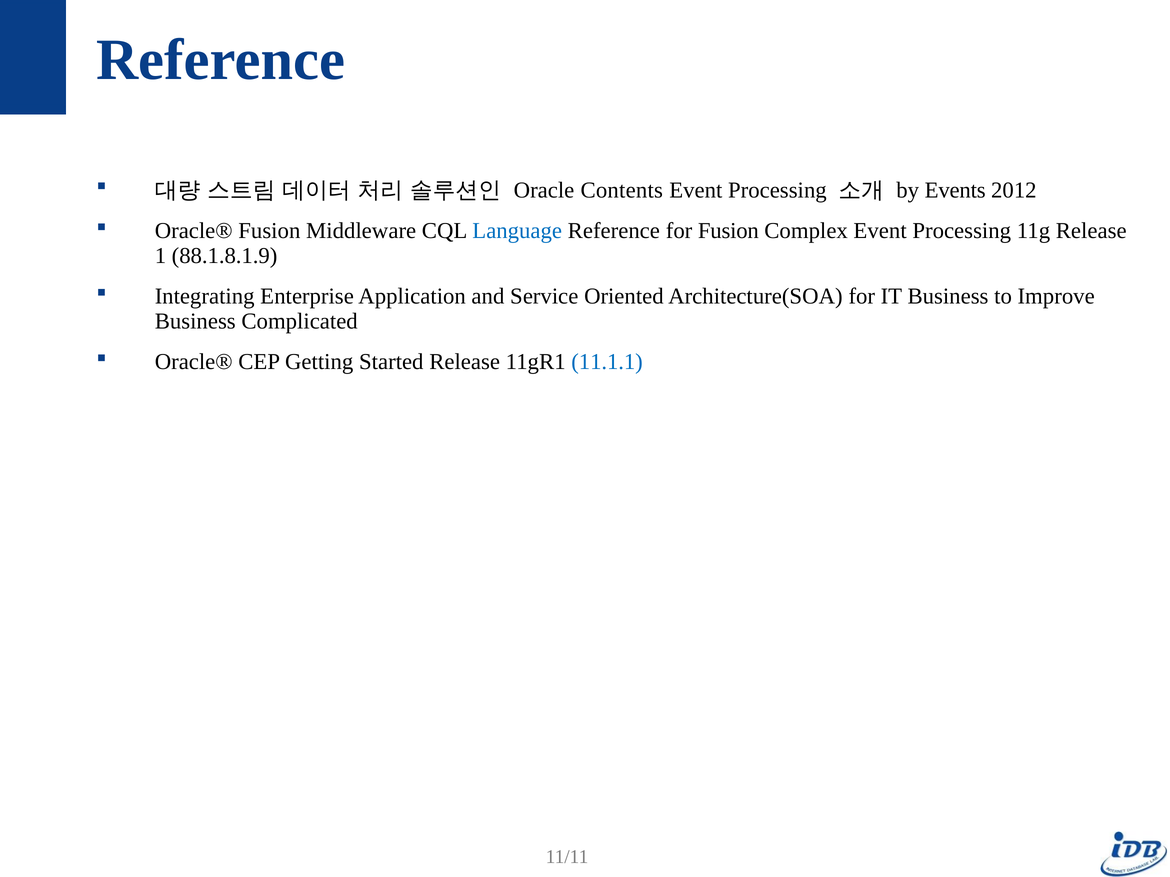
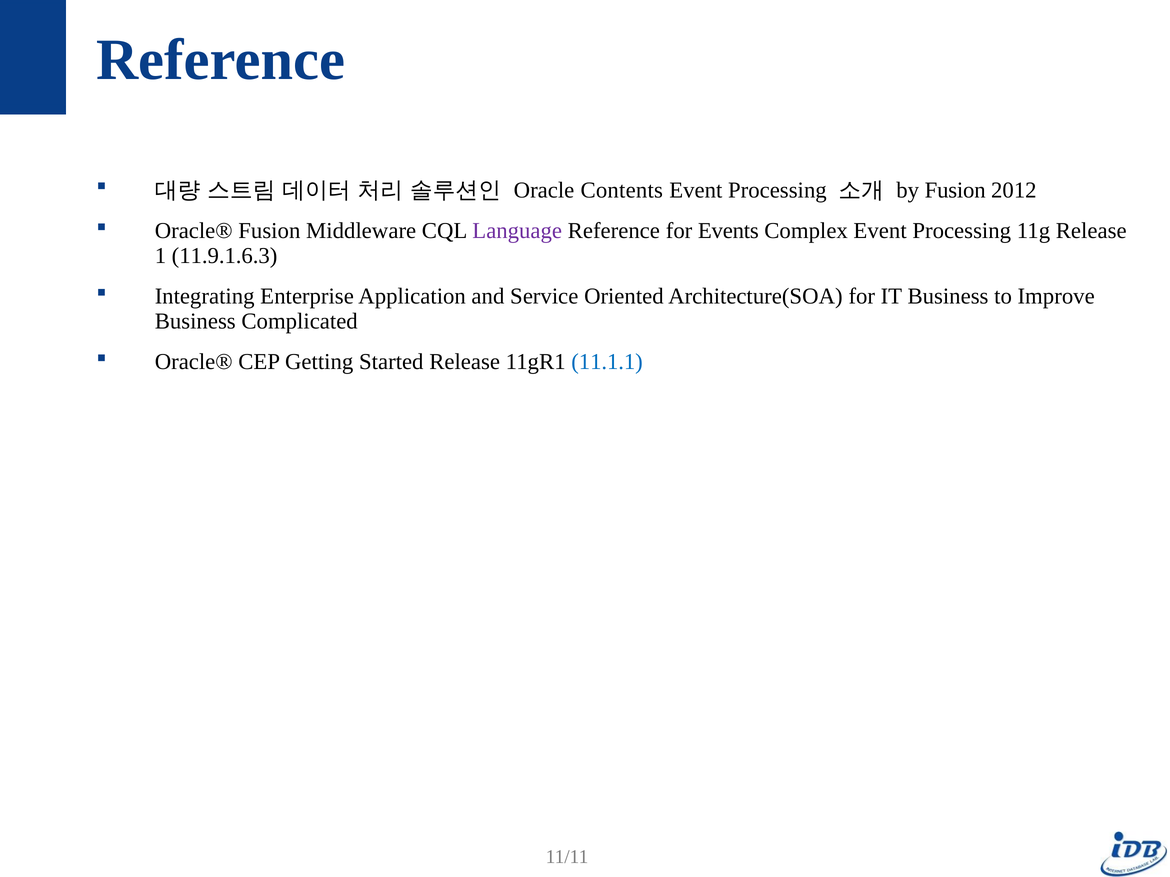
by Events: Events -> Fusion
Language colour: blue -> purple
for Fusion: Fusion -> Events
88.1.8.1.9: 88.1.8.1.9 -> 11.9.1.6.3
